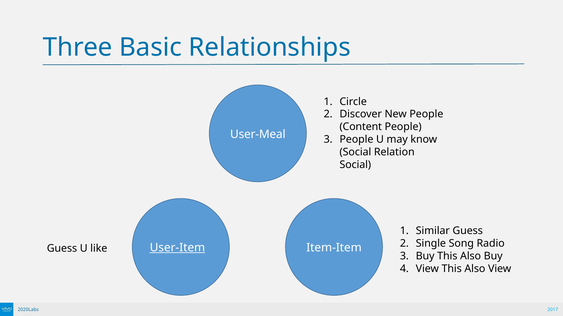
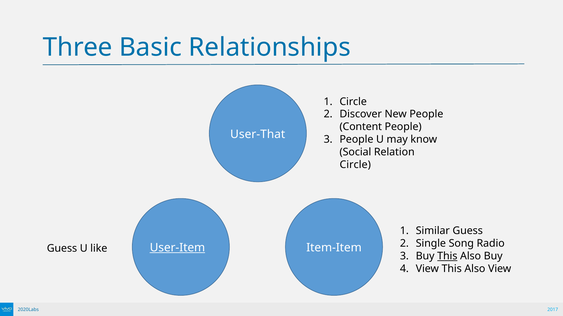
User-Meal: User-Meal -> User-That
Social at (355, 165): Social -> Circle
This at (447, 257) underline: none -> present
